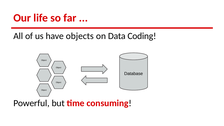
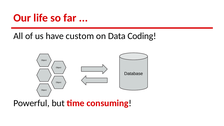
objects: objects -> custom
